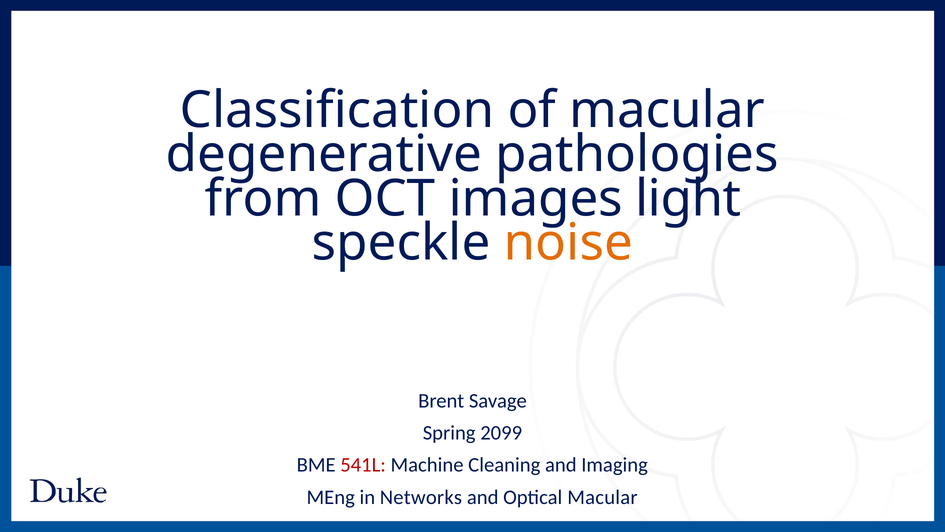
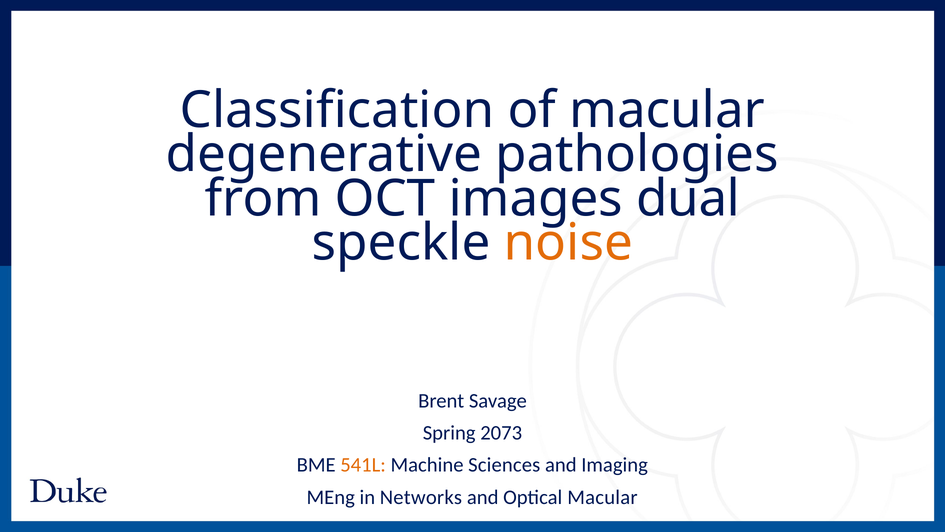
light: light -> dual
2099: 2099 -> 2073
541L colour: red -> orange
Cleaning: Cleaning -> Sciences
